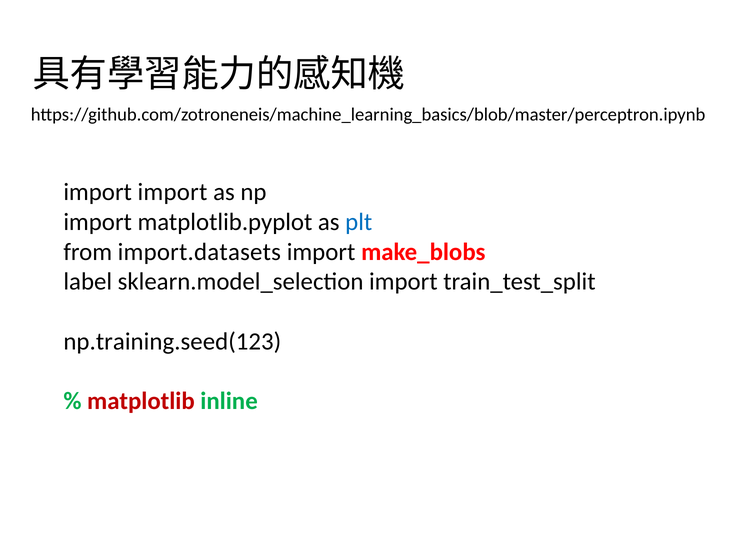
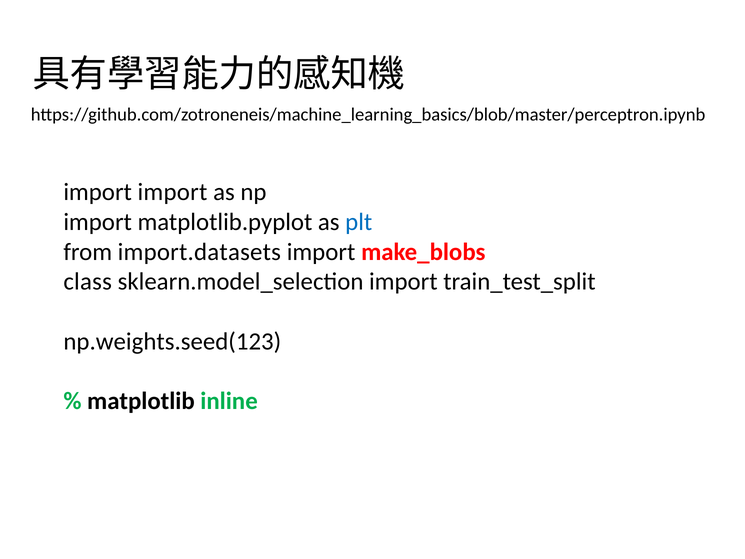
label: label -> class
np.training.seed(123: np.training.seed(123 -> np.weights.seed(123
matplotlib colour: red -> black
